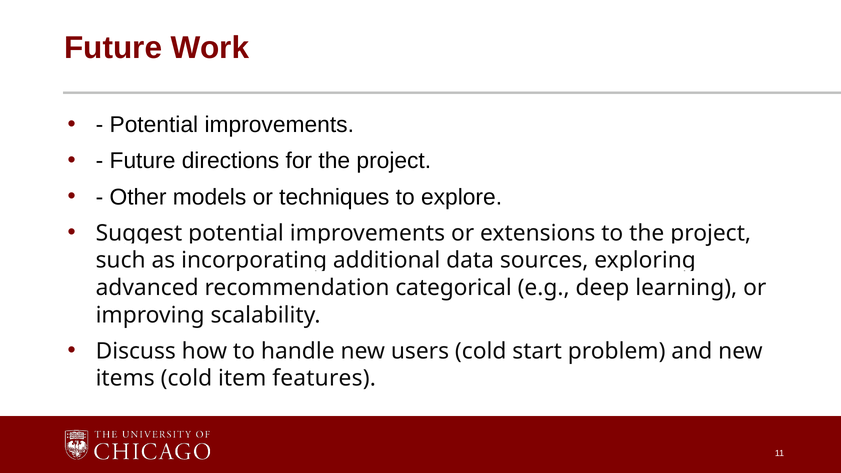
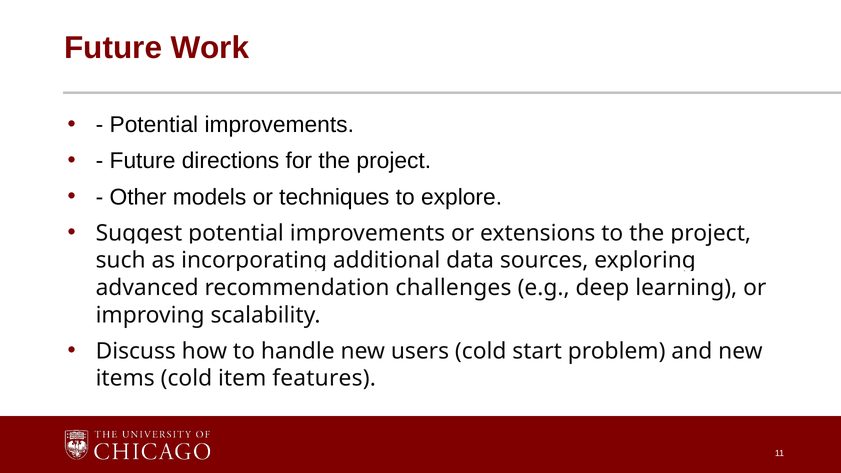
categorical: categorical -> challenges
